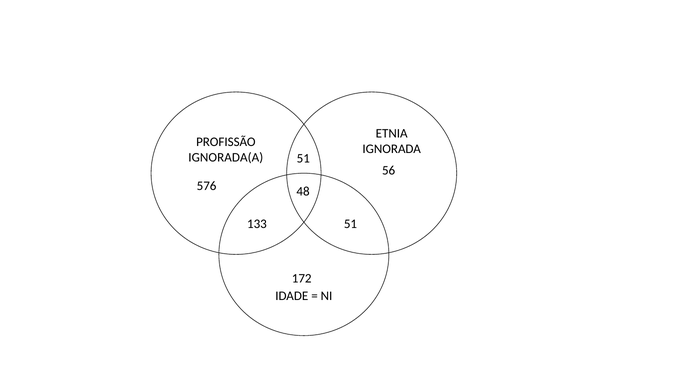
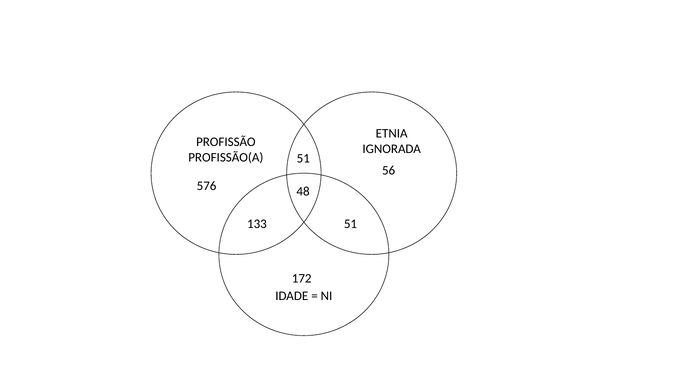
IGNORADA(A: IGNORADA(A -> PROFISSÃO(A
